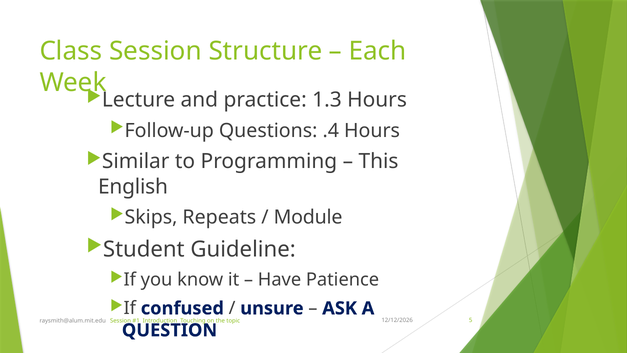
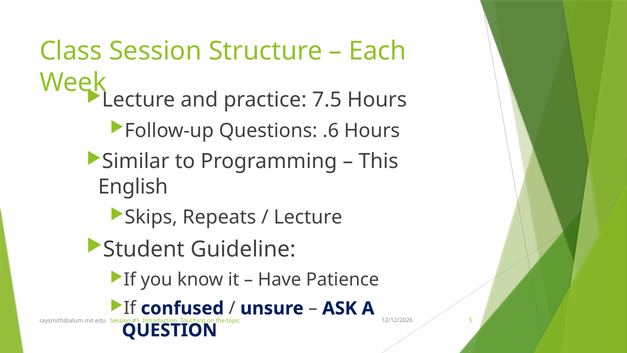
1.3: 1.3 -> 7.5
.4: .4 -> .6
Module at (308, 217): Module -> Lecture
